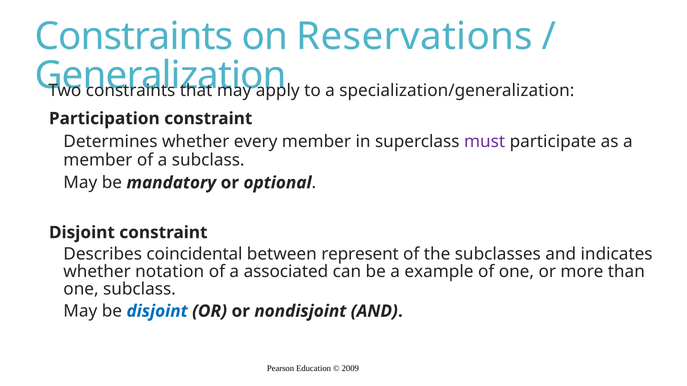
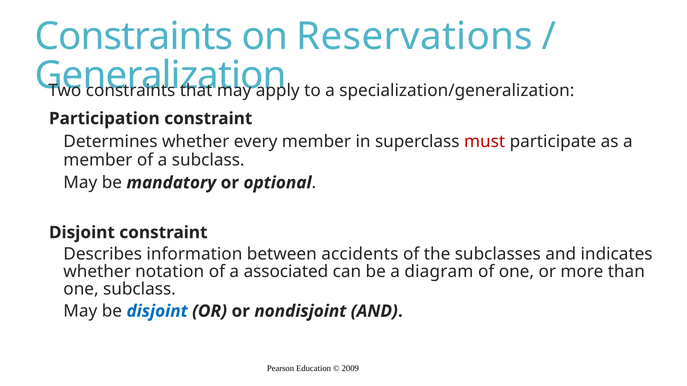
must colour: purple -> red
coincidental: coincidental -> information
represent: represent -> accidents
example: example -> diagram
